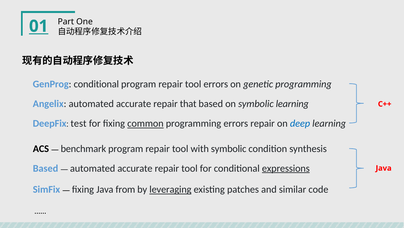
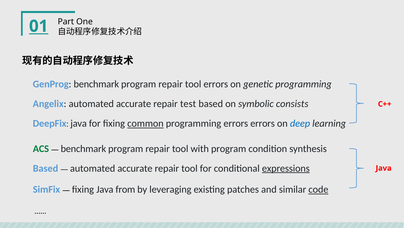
GenProg conditional: conditional -> benchmark
that: that -> test
symbolic learning: learning -> consists
test at (79, 123): test -> java
errors repair: repair -> errors
ACS colour: black -> green
with symbolic: symbolic -> program
leveraging underline: present -> none
code underline: none -> present
